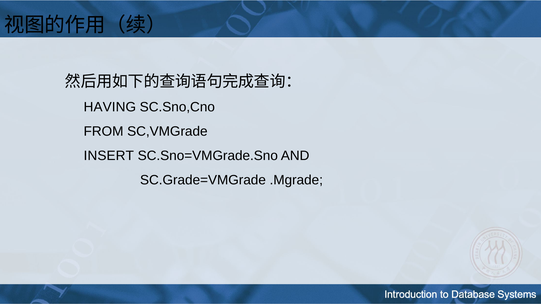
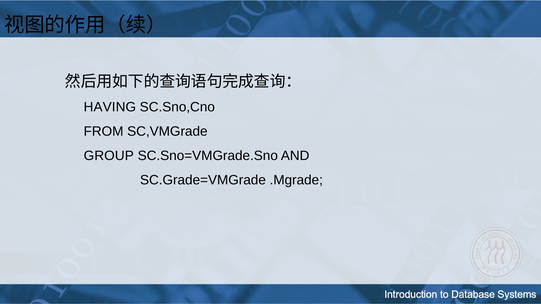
INSERT: INSERT -> GROUP
